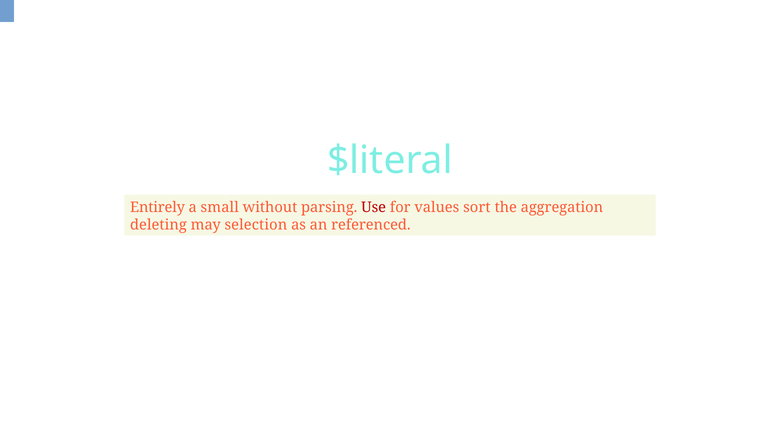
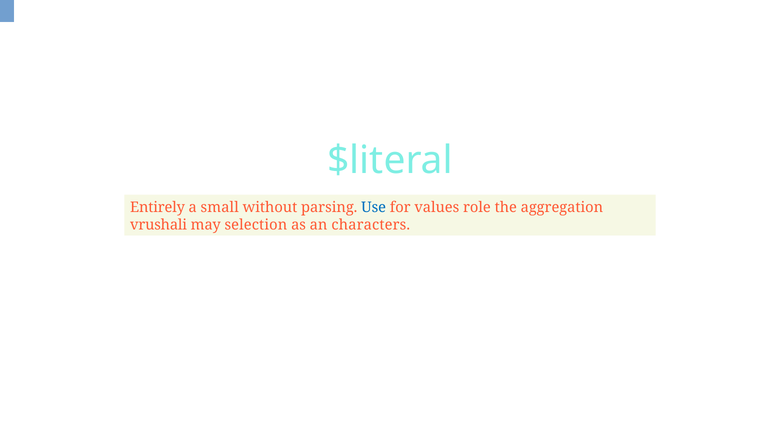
Use colour: red -> blue
sort: sort -> role
deleting: deleting -> vrushali
referenced: referenced -> characters
